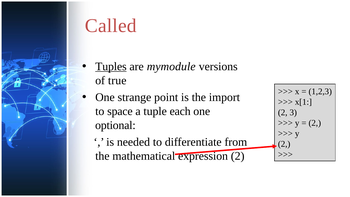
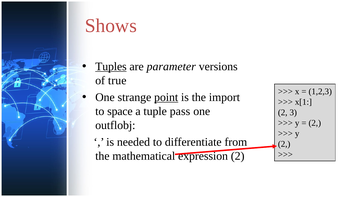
Called: Called -> Shows
mymodule: mymodule -> parameter
point underline: none -> present
each: each -> pass
optional: optional -> outflobj
